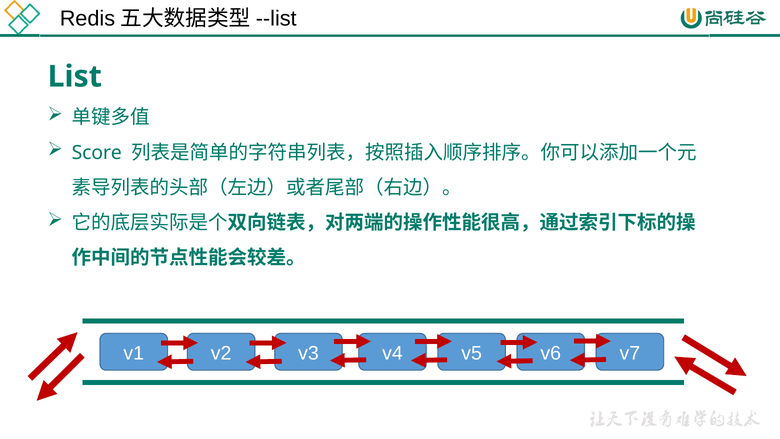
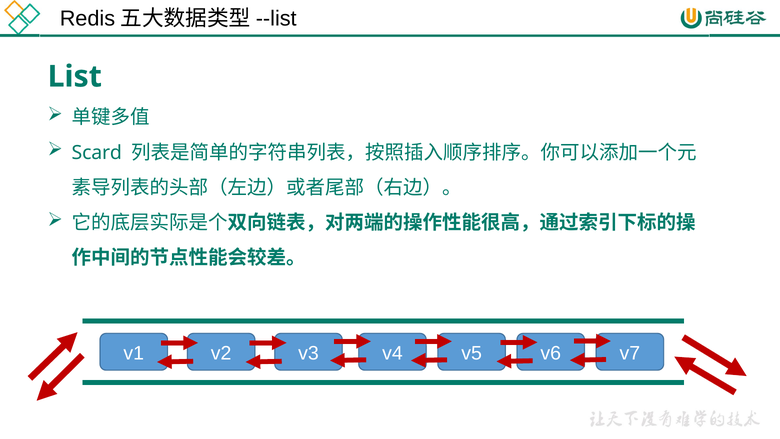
Score: Score -> Scard
